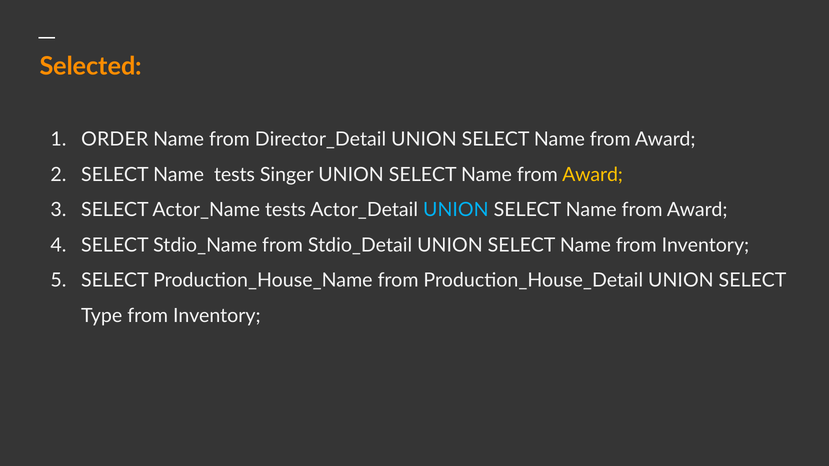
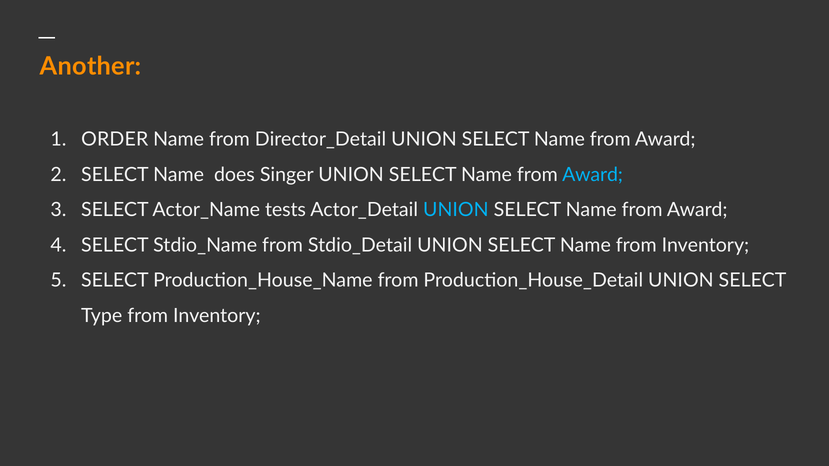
Selected: Selected -> Another
Name tests: tests -> does
Award at (593, 175) colour: yellow -> light blue
